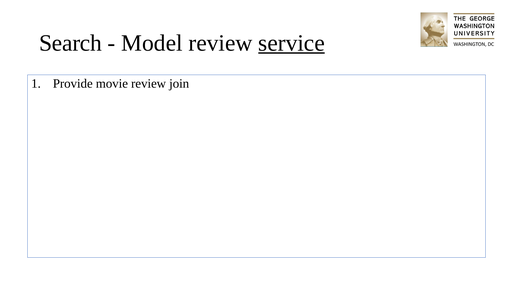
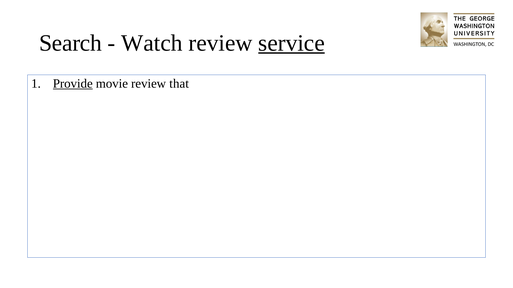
Model: Model -> Watch
Provide underline: none -> present
join: join -> that
